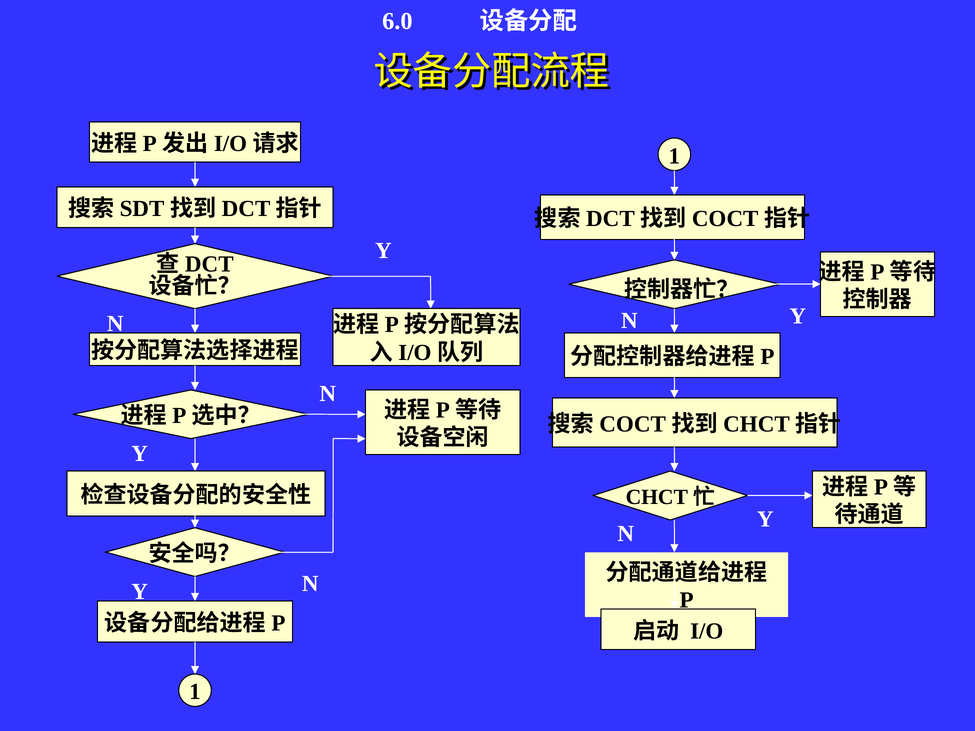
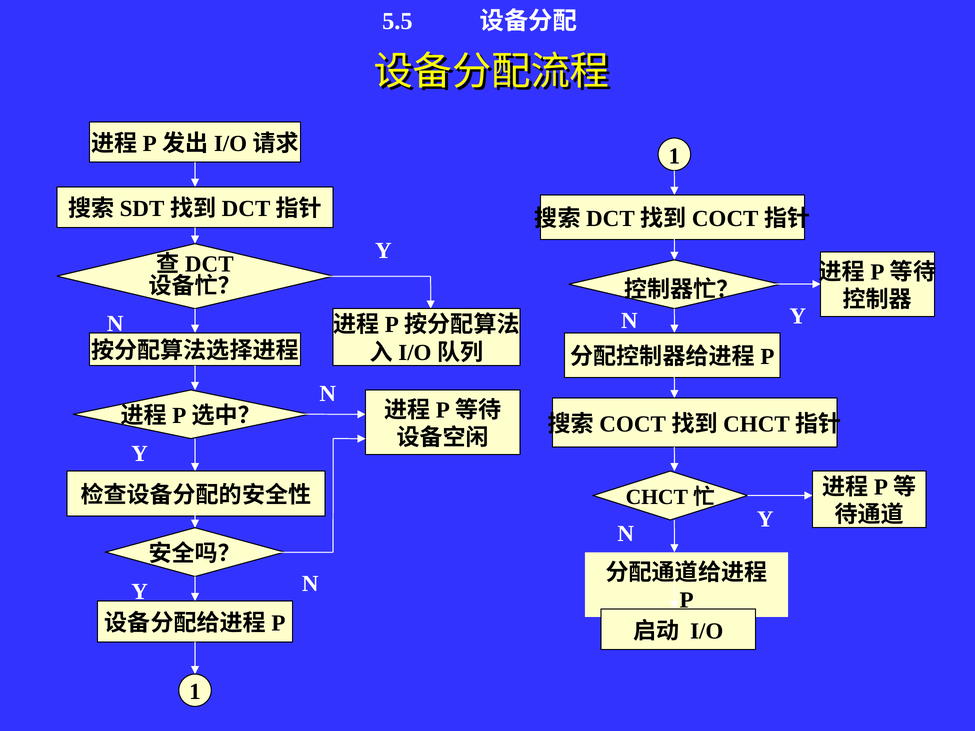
6.0: 6.0 -> 5.5
